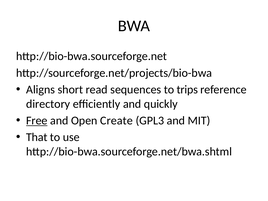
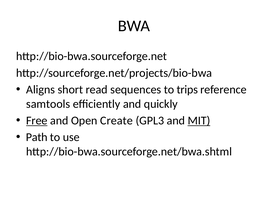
directory: directory -> samtools
MIT underline: none -> present
That: That -> Path
